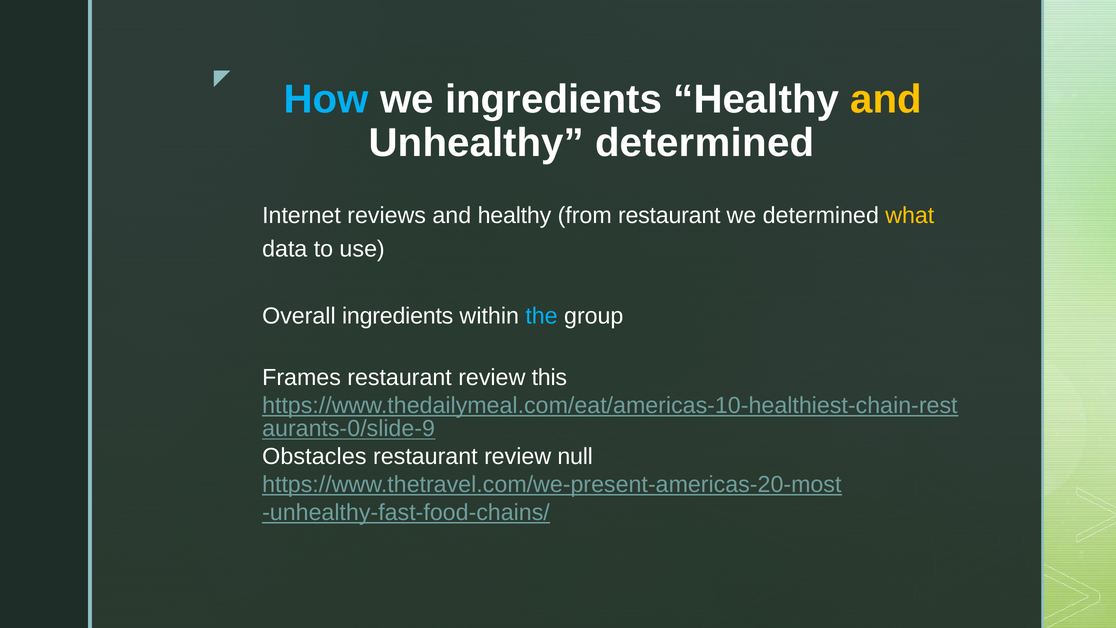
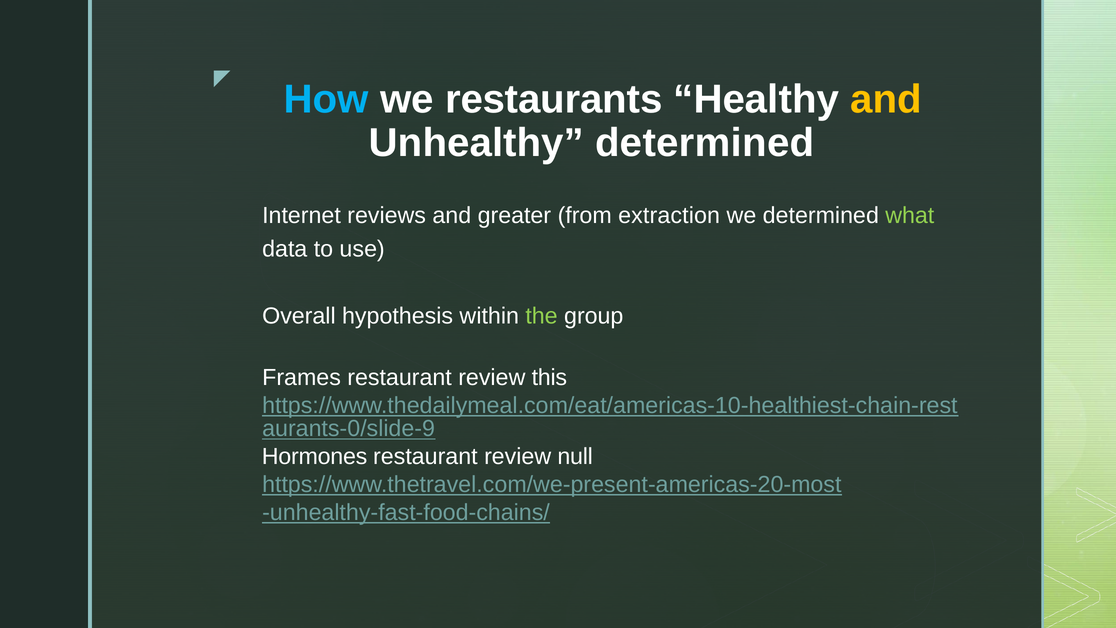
we ingredients: ingredients -> restaurants
and healthy: healthy -> greater
from restaurant: restaurant -> extraction
what colour: yellow -> light green
Overall ingredients: ingredients -> hypothesis
the colour: light blue -> light green
Obstacles: Obstacles -> Hormones
